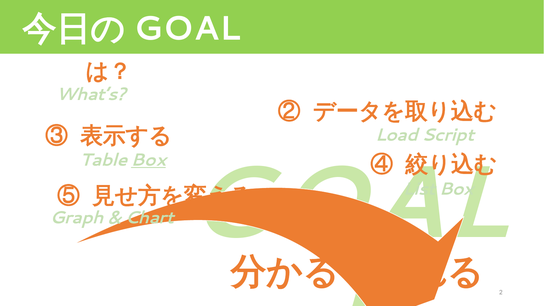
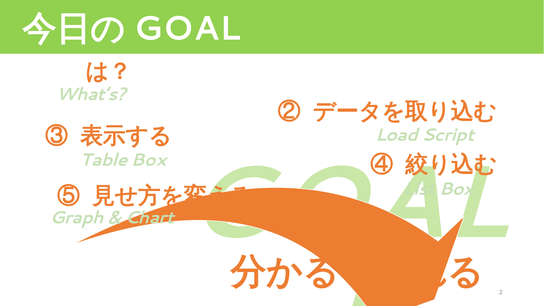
Box at (148, 160) underline: present -> none
